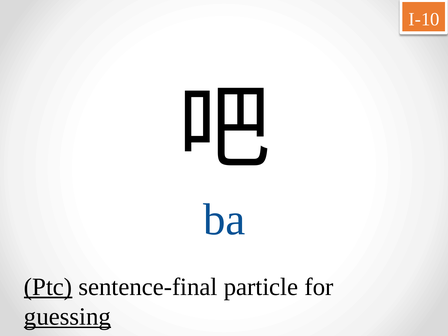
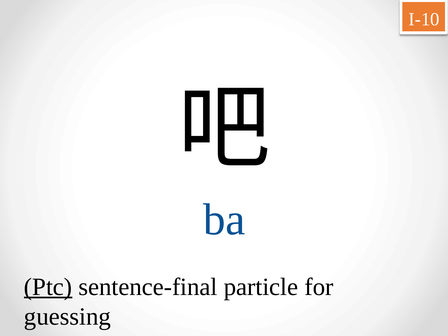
guessing underline: present -> none
